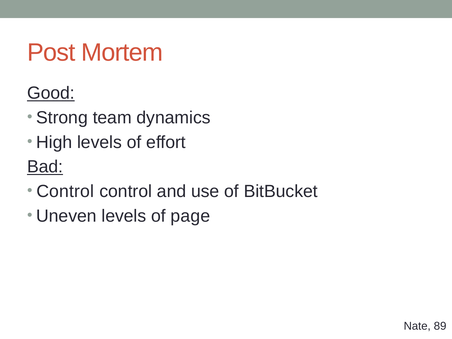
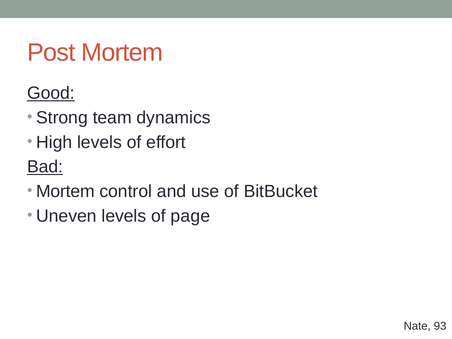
Control at (65, 191): Control -> Mortem
89: 89 -> 93
